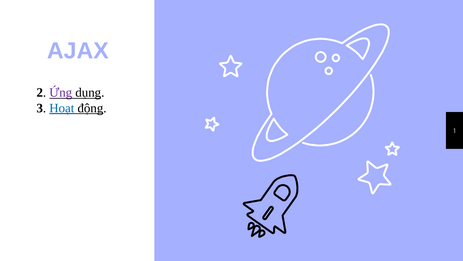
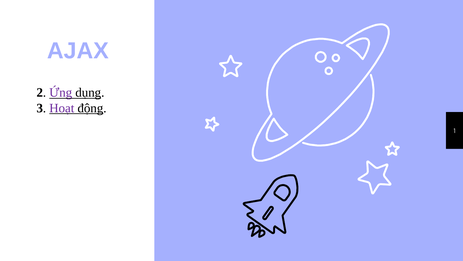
Hoạt colour: blue -> purple
